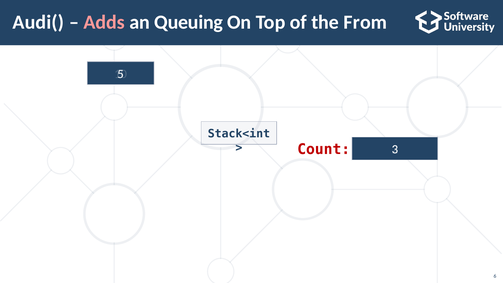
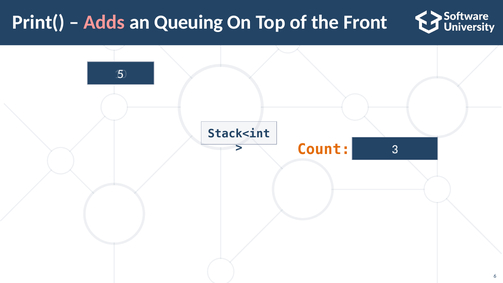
Audi(: Audi( -> Print(
From: From -> Front
Count colour: red -> orange
